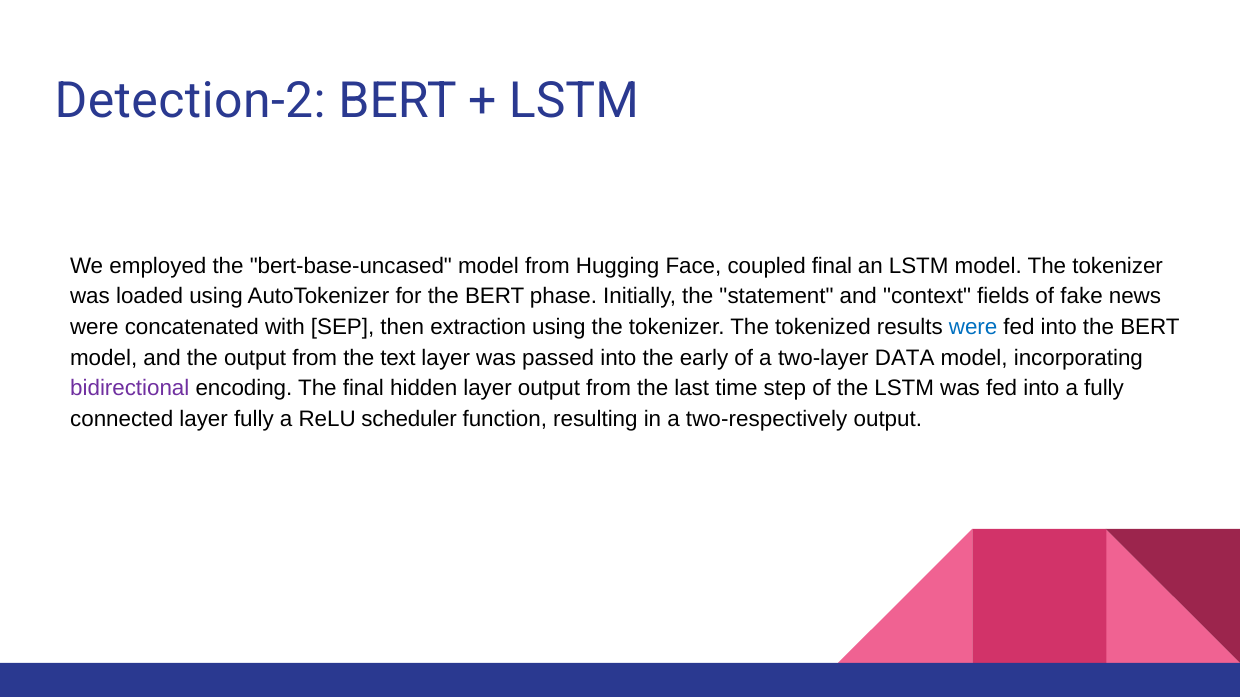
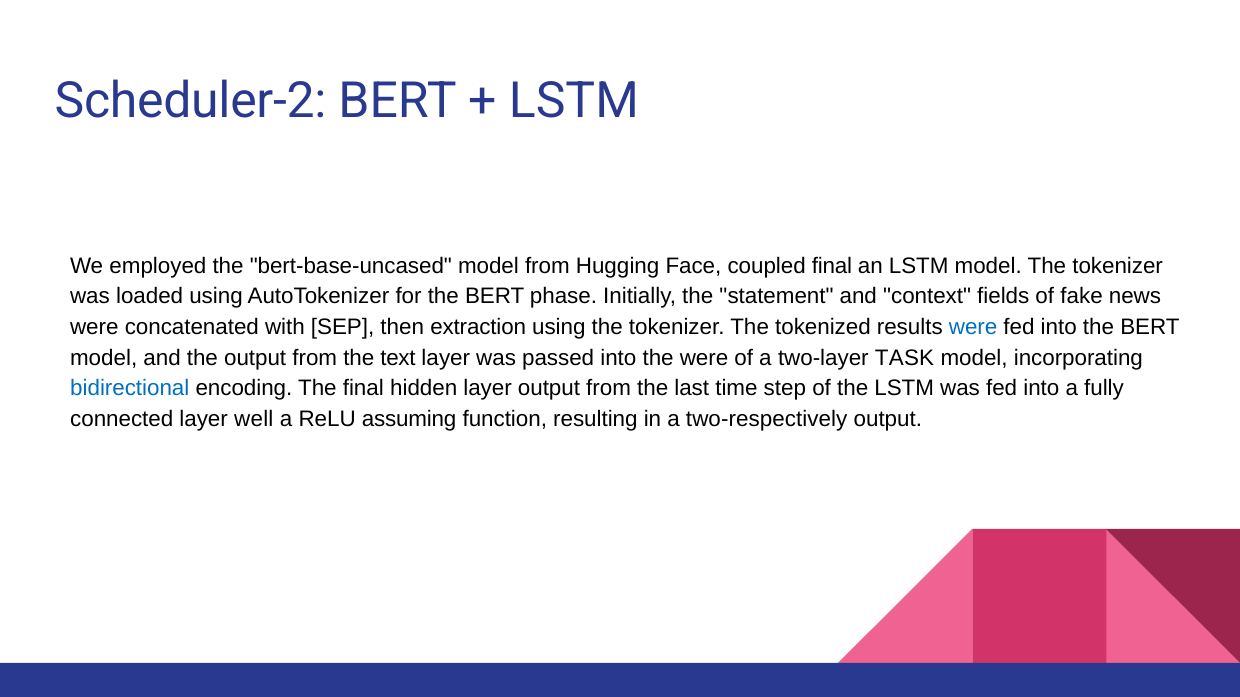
Detection-2: Detection-2 -> Scheduler-2
the early: early -> were
DATA: DATA -> TASK
bidirectional colour: purple -> blue
layer fully: fully -> well
scheduler: scheduler -> assuming
